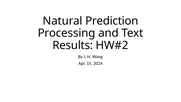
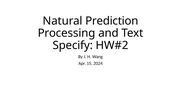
Results: Results -> Specify
